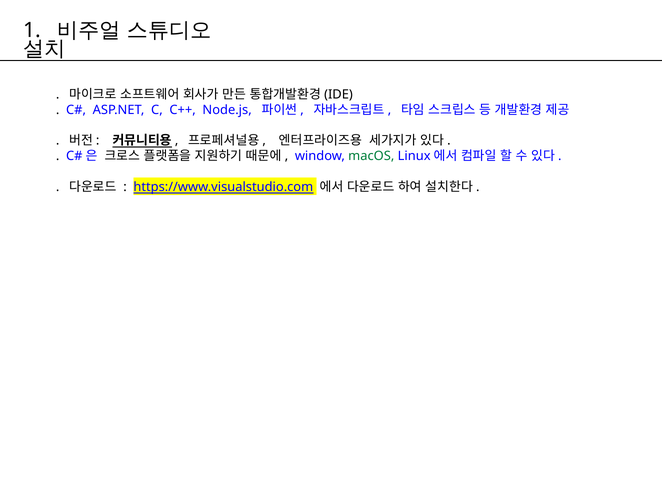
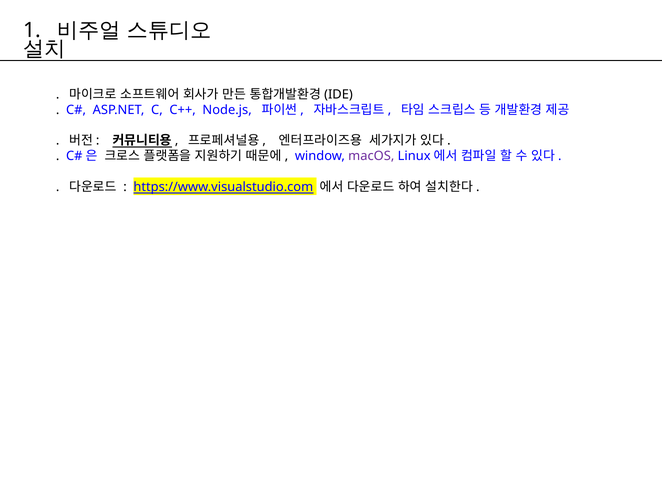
macOS colour: green -> purple
